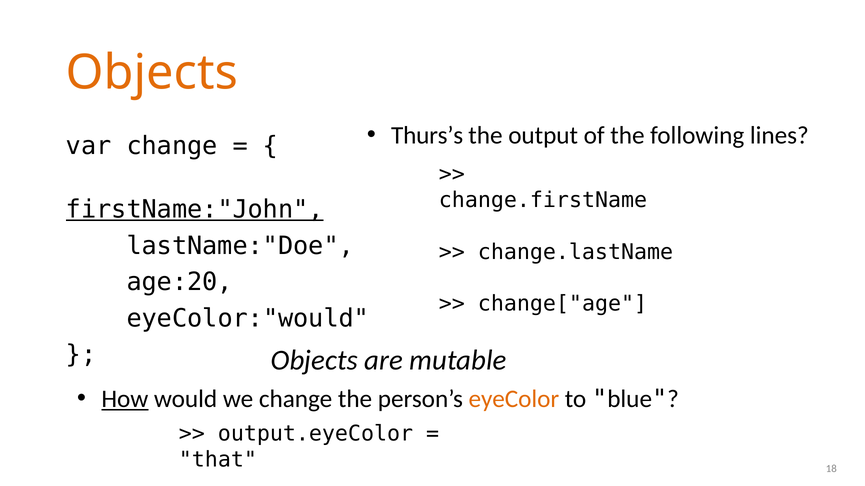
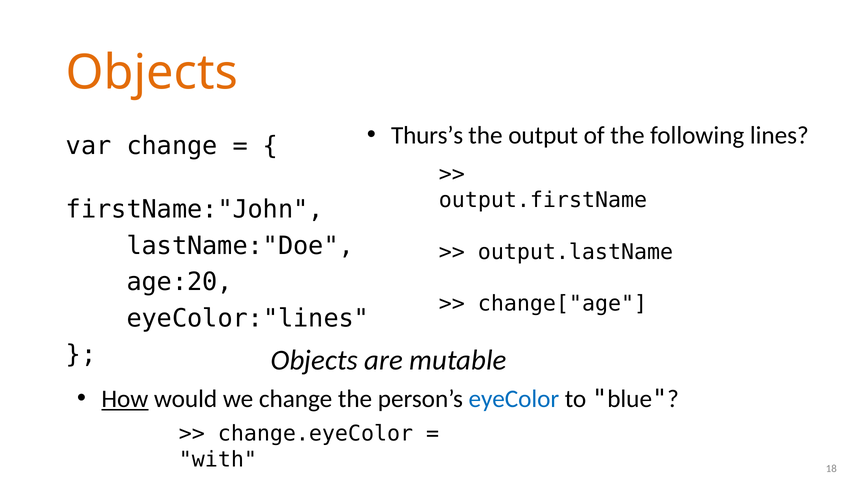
change.firstName: change.firstName -> output.firstName
firstName:"John underline: present -> none
change.lastName: change.lastName -> output.lastName
eyeColor:"would: eyeColor:"would -> eyeColor:"lines
eyeColor colour: orange -> blue
output.eyeColor: output.eyeColor -> change.eyeColor
that: that -> with
